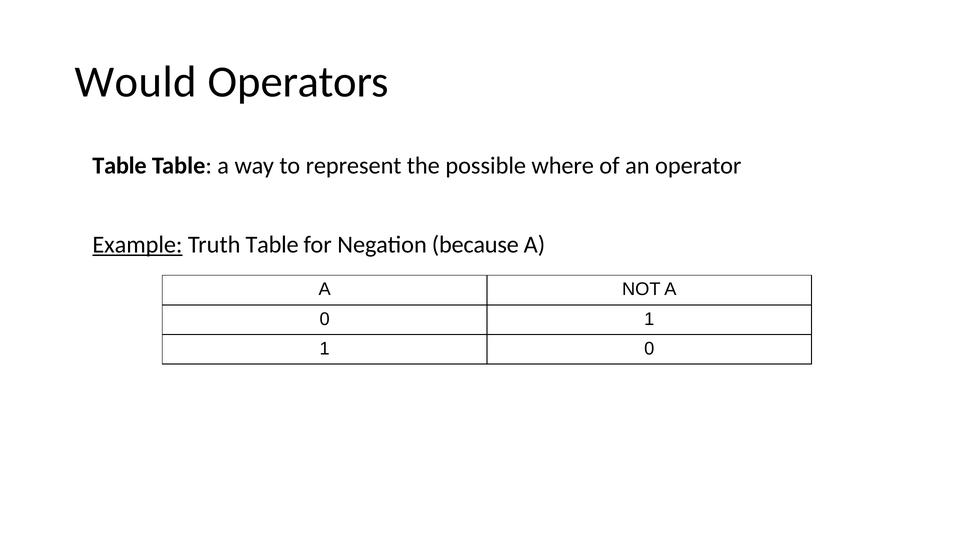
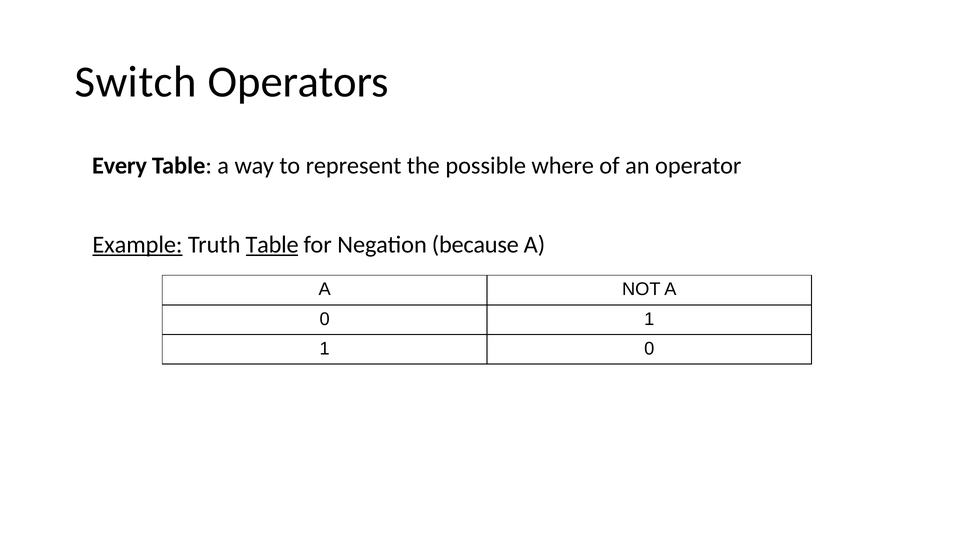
Would: Would -> Switch
Table at (120, 166): Table -> Every
Table at (272, 244) underline: none -> present
